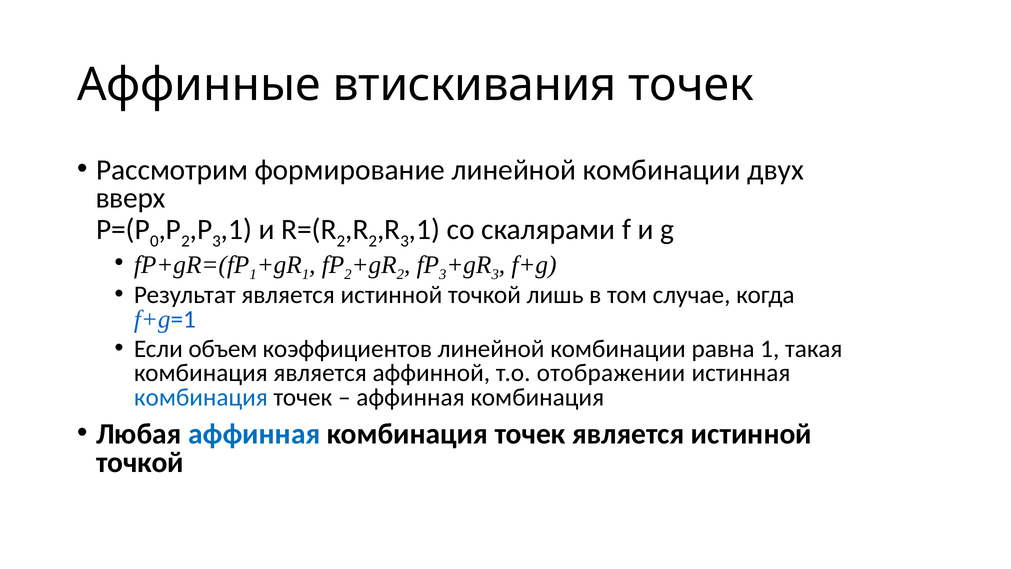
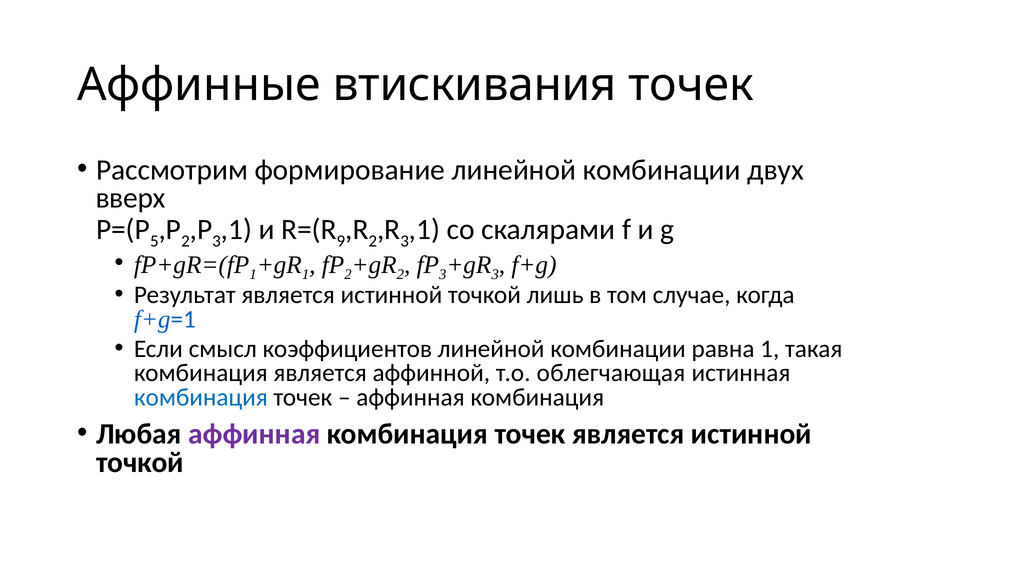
0: 0 -> 5
2 at (341, 241): 2 -> 9
объем: объем -> смысл
отображении: отображении -> облегчающая
аффинная at (254, 434) colour: blue -> purple
